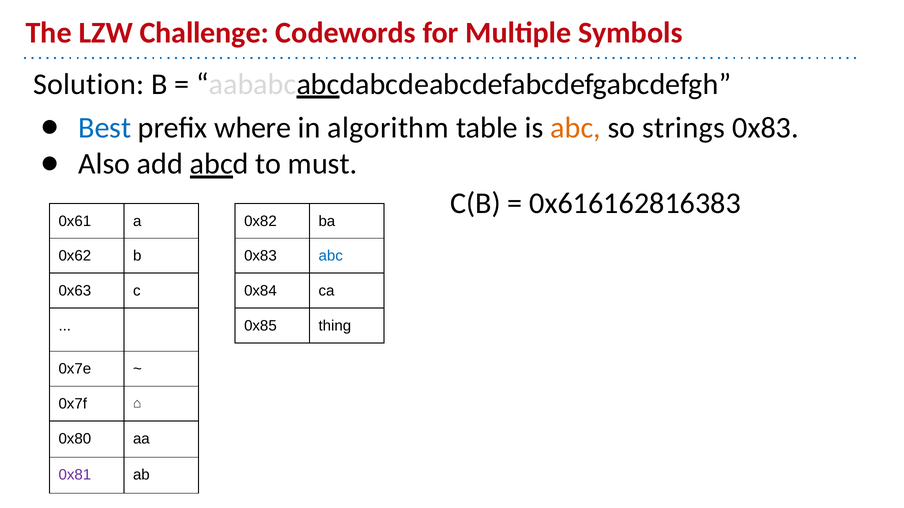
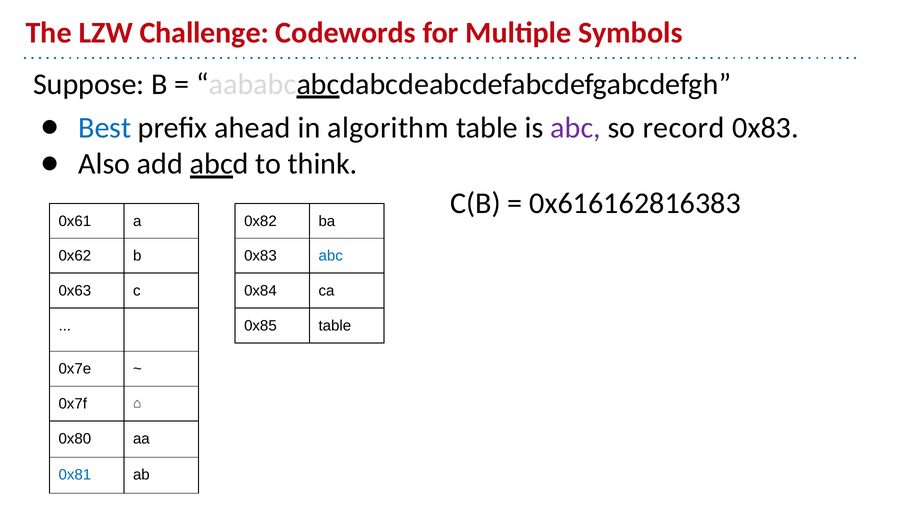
Solution: Solution -> Suppose
where: where -> ahead
abc at (575, 128) colour: orange -> purple
strings: strings -> record
must: must -> think
0x85 thing: thing -> table
0x81 colour: purple -> blue
